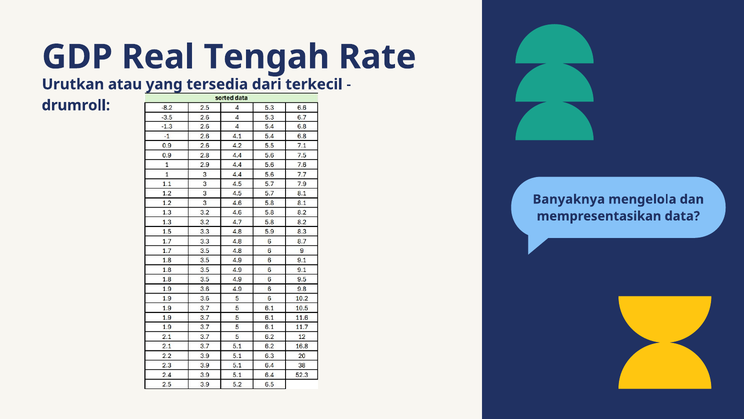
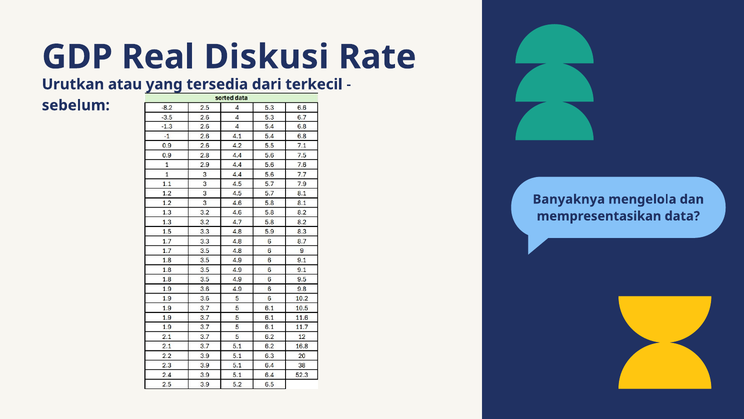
Tengah: Tengah -> Diskusi
drumroll: drumroll -> sebelum
